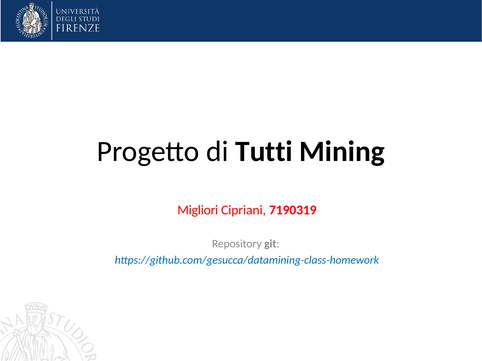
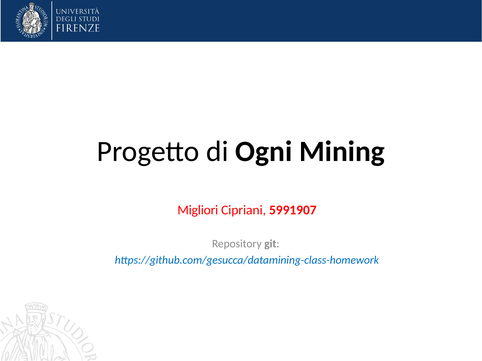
Tutti: Tutti -> Ogni
7190319: 7190319 -> 5991907
